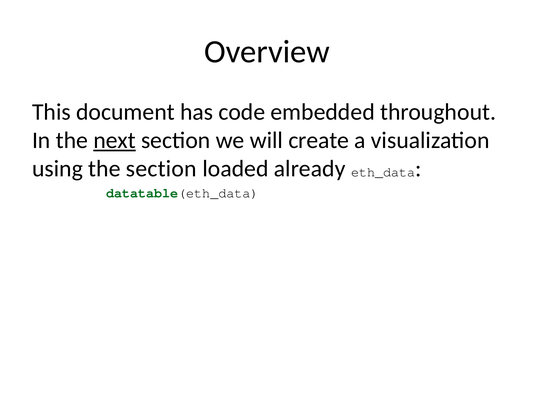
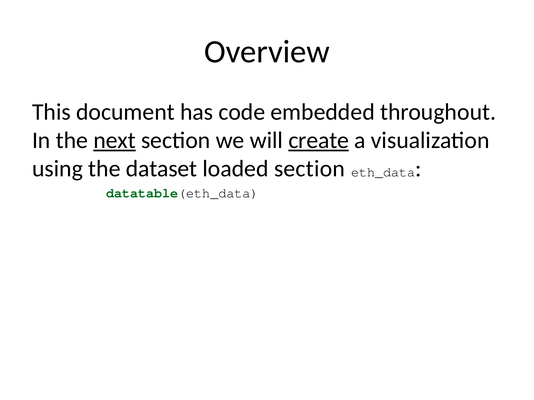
create underline: none -> present
the section: section -> dataset
loaded already: already -> section
